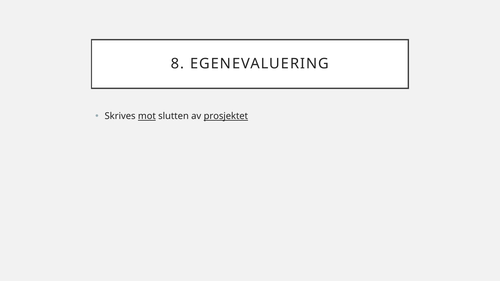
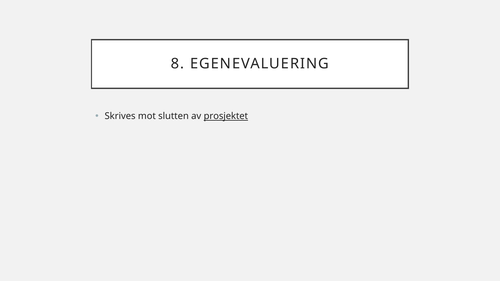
mot underline: present -> none
